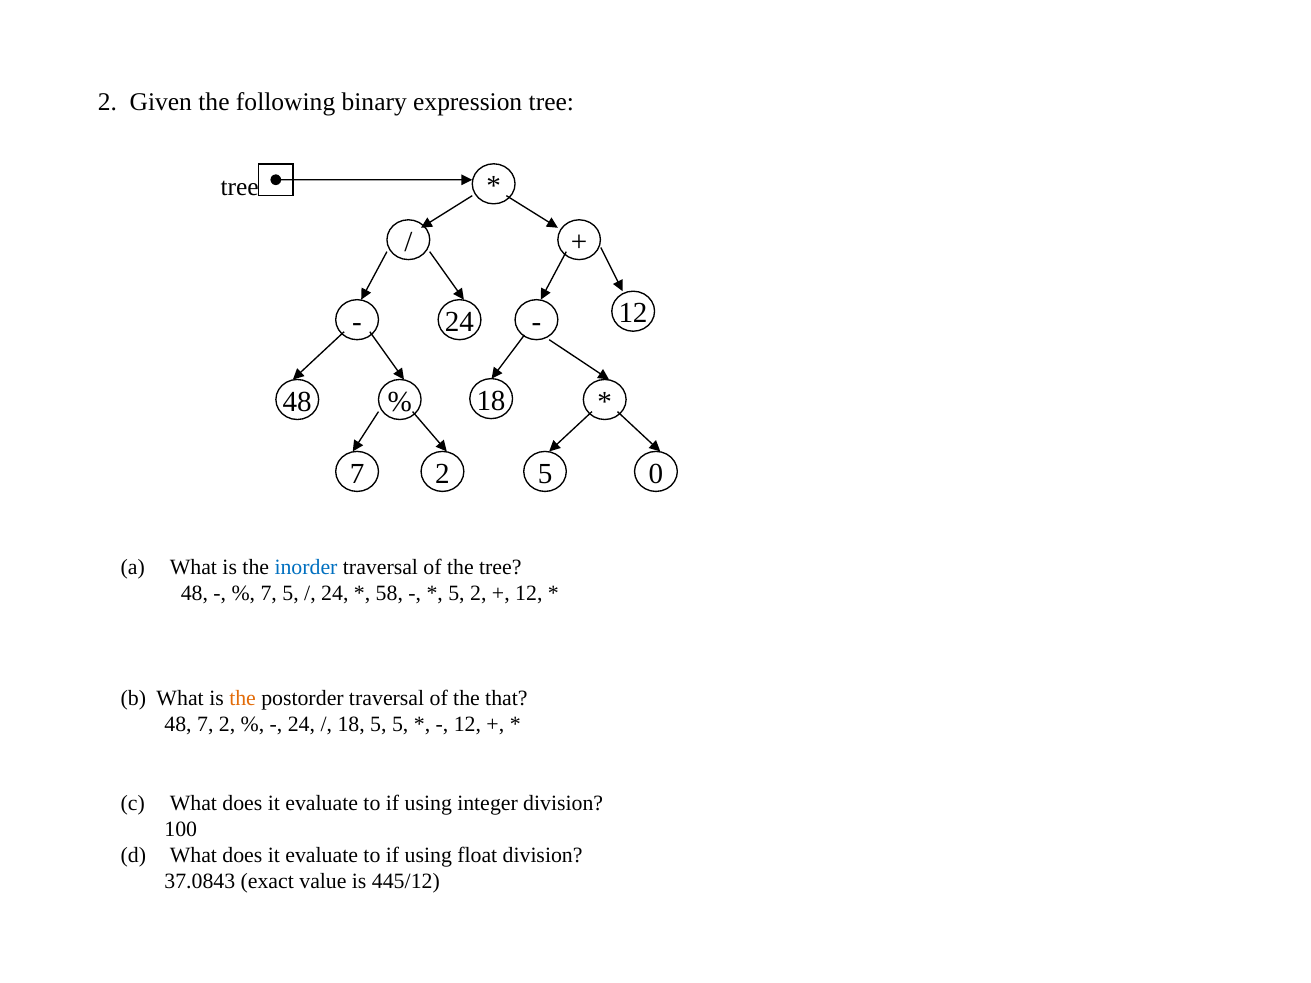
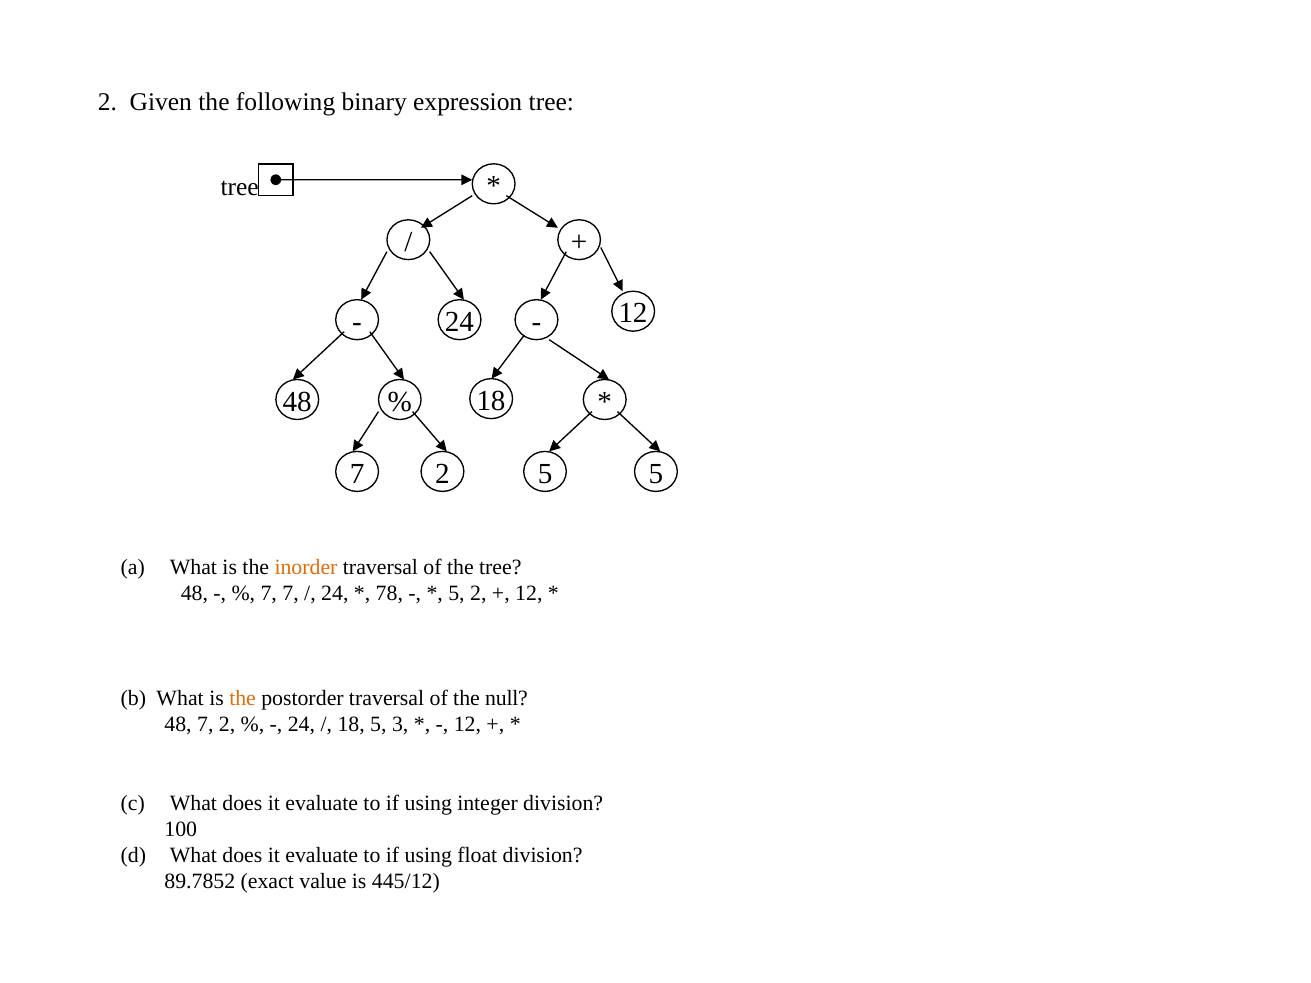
5 0: 0 -> 5
inorder colour: blue -> orange
7 5: 5 -> 7
58: 58 -> 78
that: that -> null
5 5: 5 -> 3
37.0843: 37.0843 -> 89.7852
